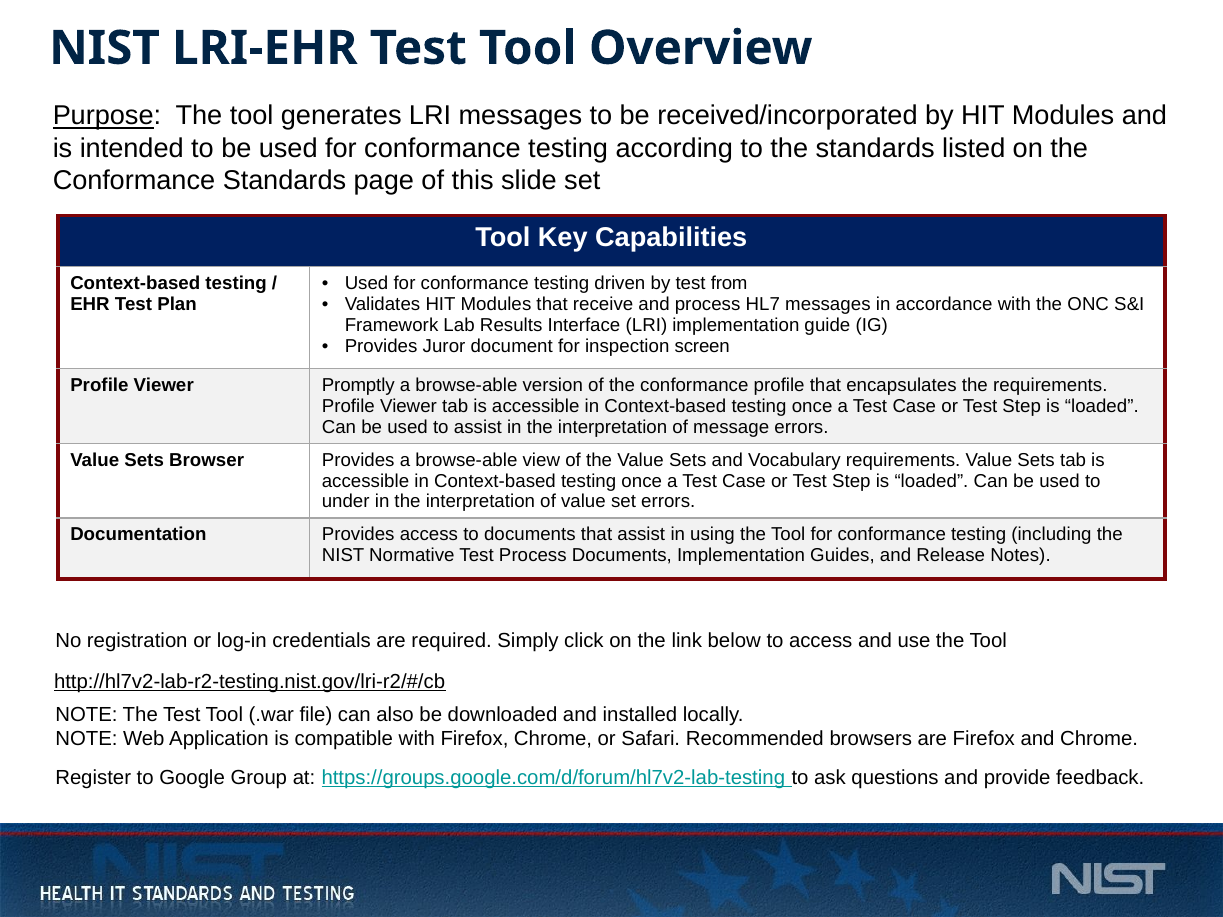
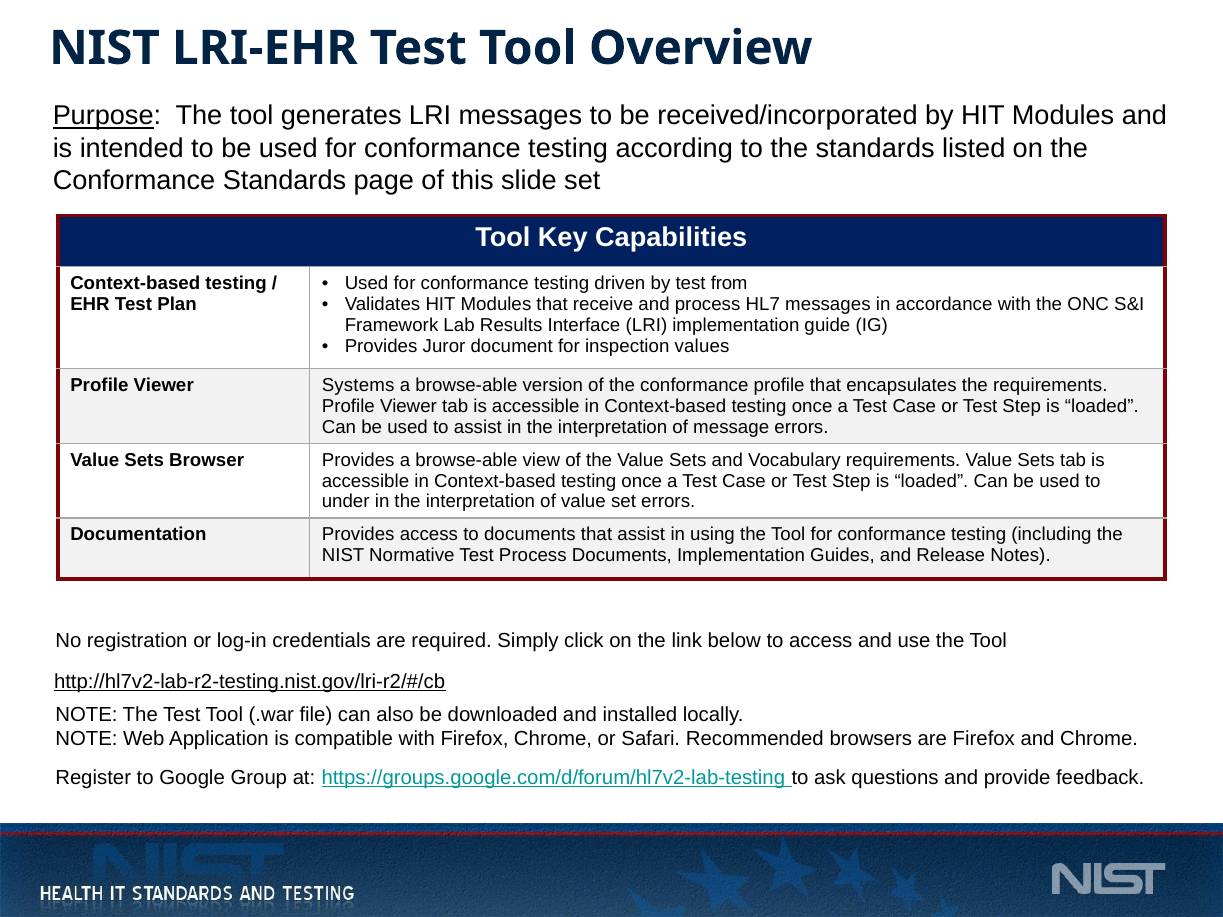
screen: screen -> values
Promptly: Promptly -> Systems
